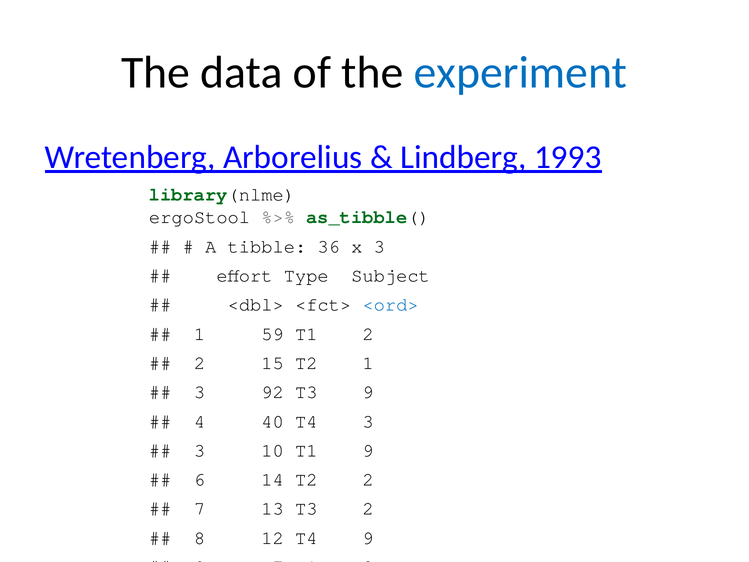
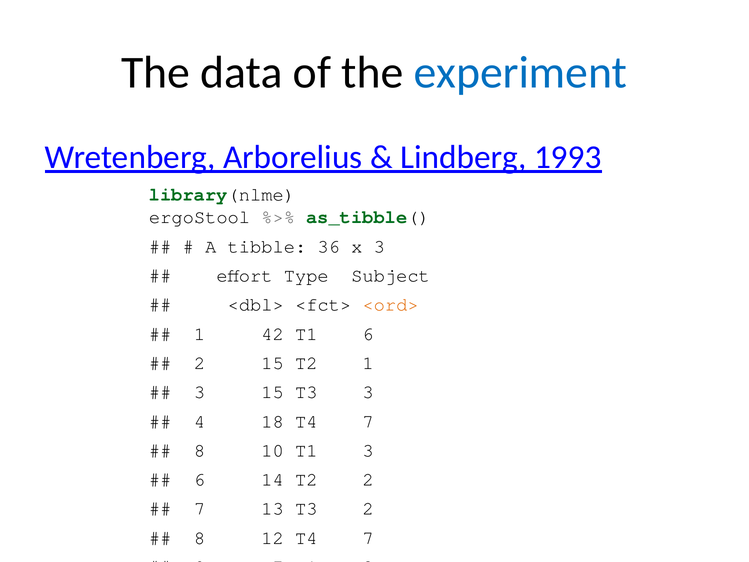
<ord> colour: blue -> orange
59: 59 -> 42
T1 2: 2 -> 6
3 92: 92 -> 15
T3 9: 9 -> 3
40: 40 -> 18
3 at (368, 421): 3 -> 7
3 at (200, 450): 3 -> 8
10 T1 9: 9 -> 3
12 T4 9: 9 -> 7
